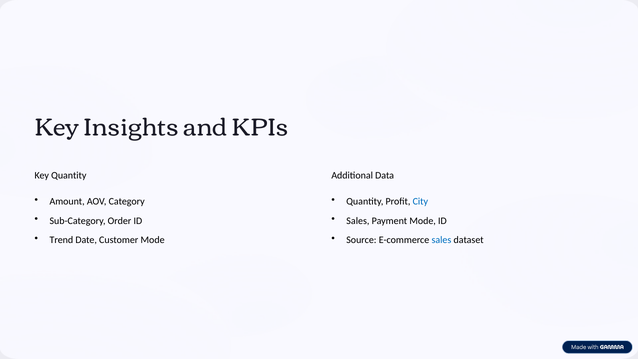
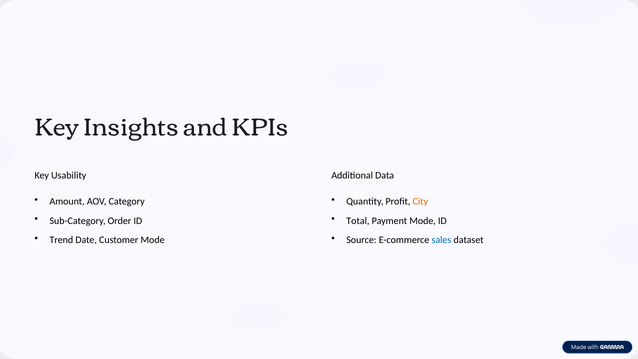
Key Quantity: Quantity -> Usability
City colour: blue -> orange
Sales at (358, 221): Sales -> Total
